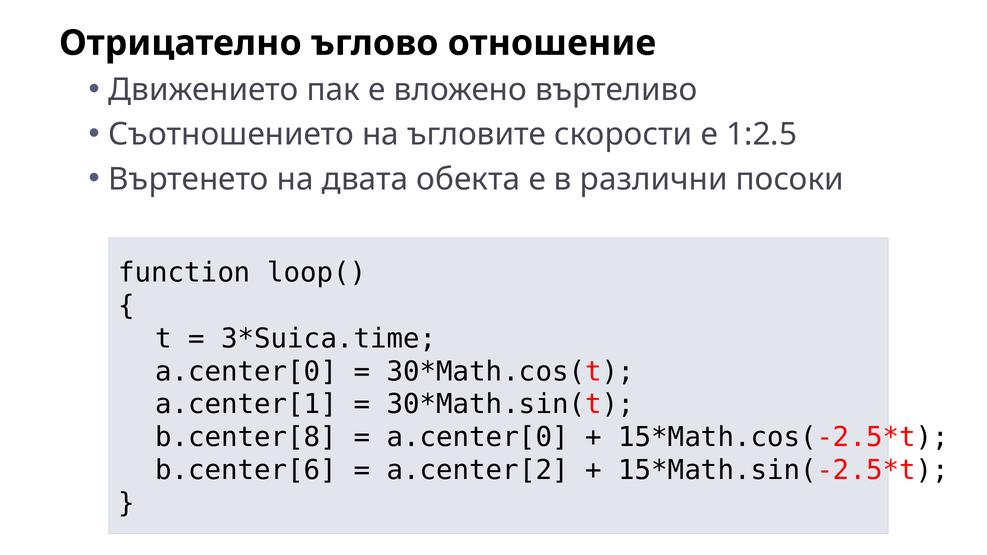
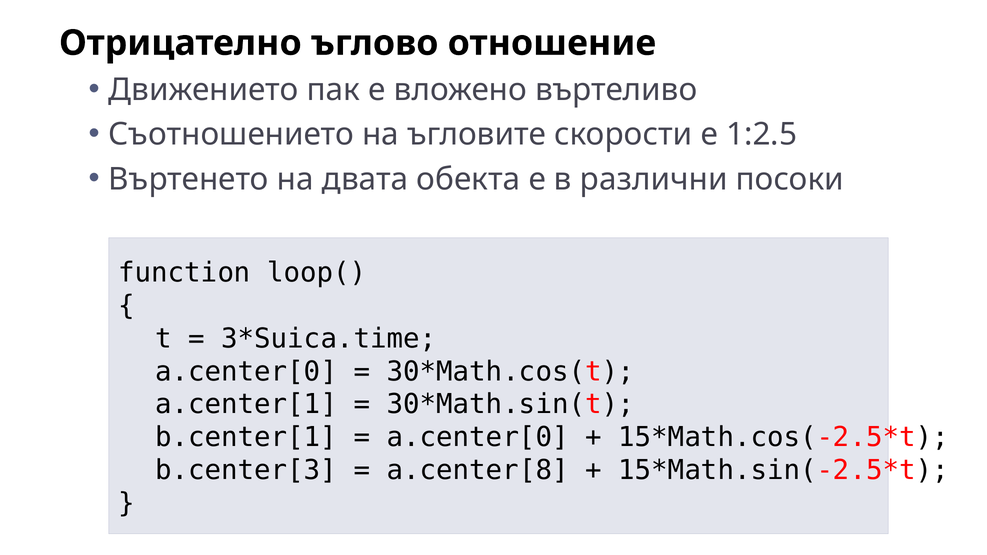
b.center[8: b.center[8 -> b.center[1
b.center[6: b.center[6 -> b.center[3
a.center[2: a.center[2 -> a.center[8
